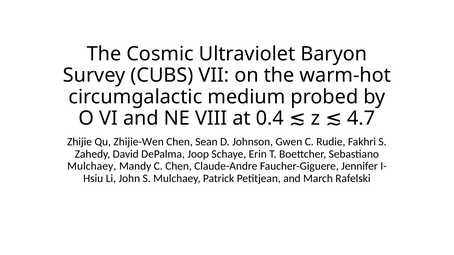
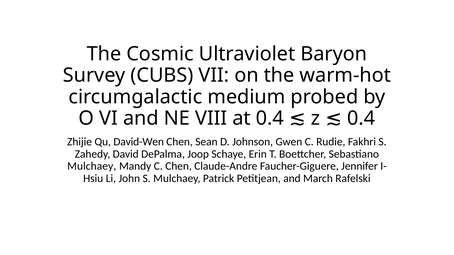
z 4.7: 4.7 -> 0.4
Zhijie-Wen: Zhijie-Wen -> David-Wen
